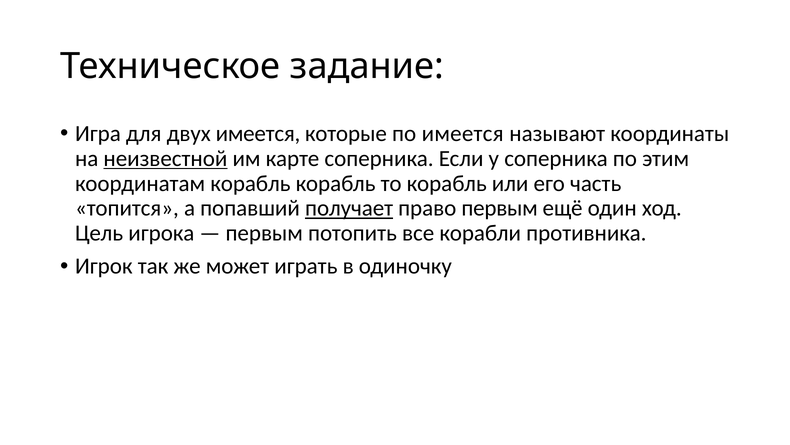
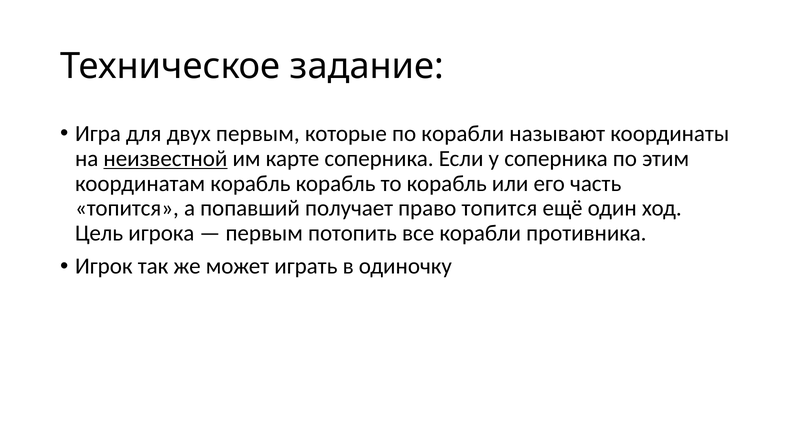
двух имеется: имеется -> первым
по имеется: имеется -> корабли
получает underline: present -> none
право первым: первым -> топится
